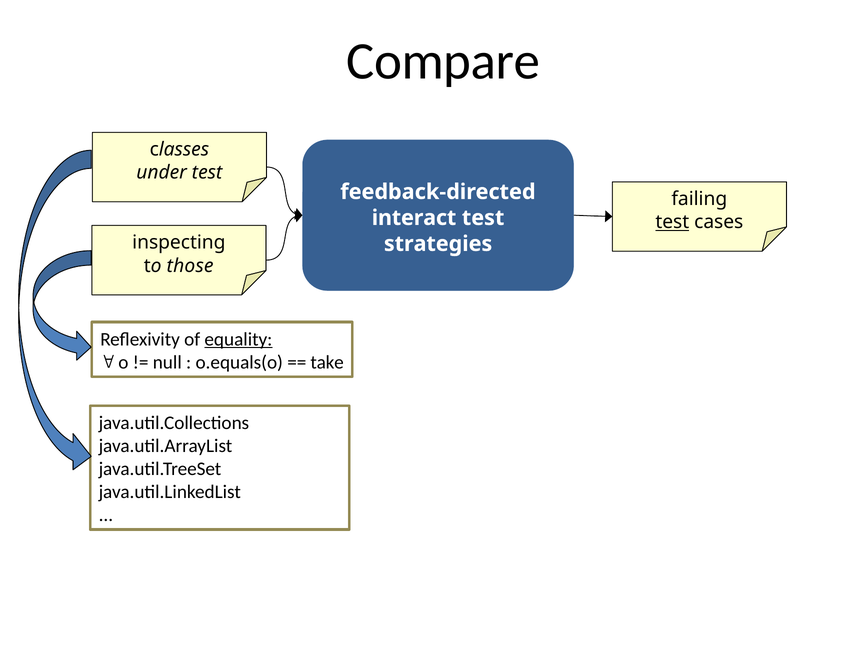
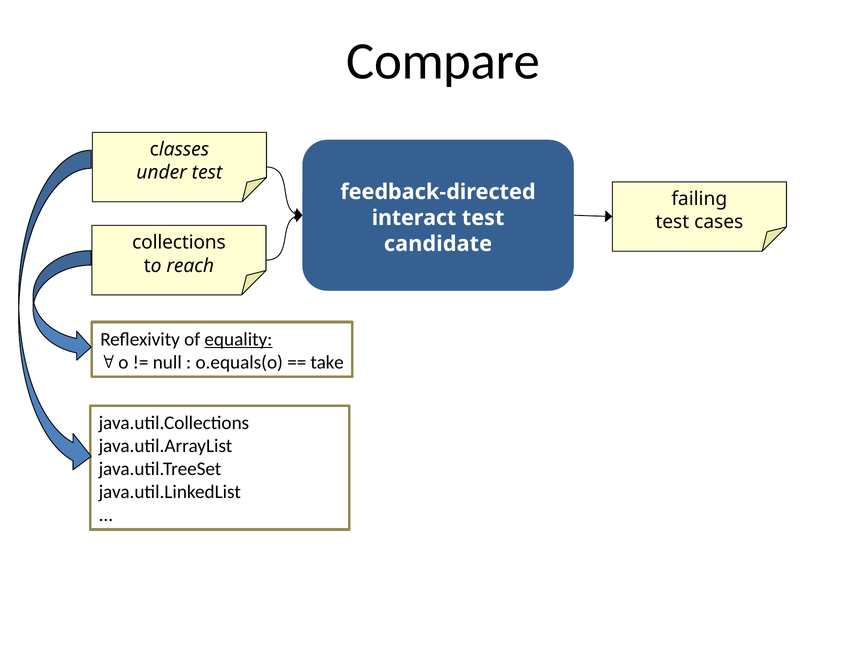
test at (672, 222) underline: present -> none
inspecting: inspecting -> collections
strategies: strategies -> candidate
those: those -> reach
